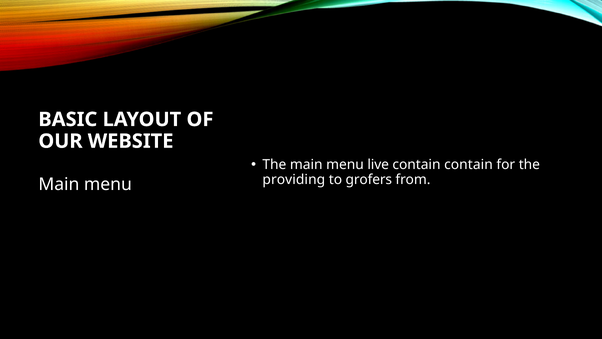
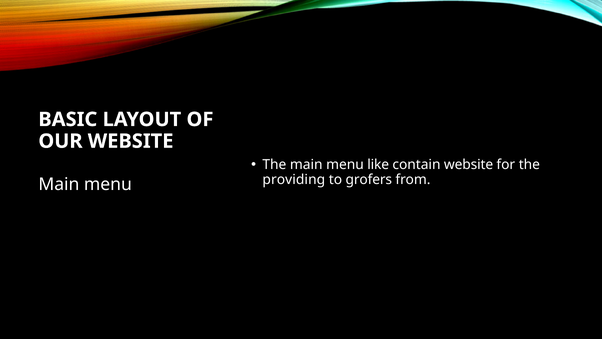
live: live -> like
contain contain: contain -> website
